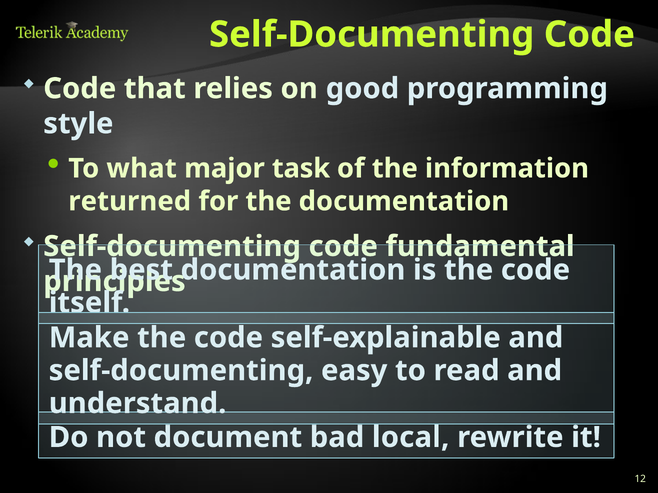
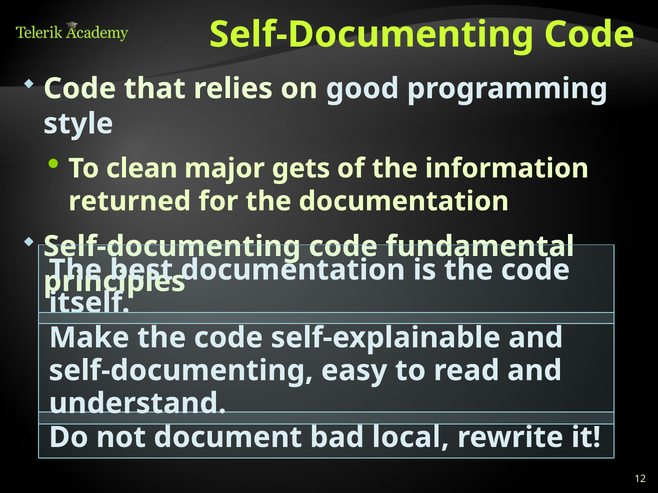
what: what -> clean
task: task -> gets
